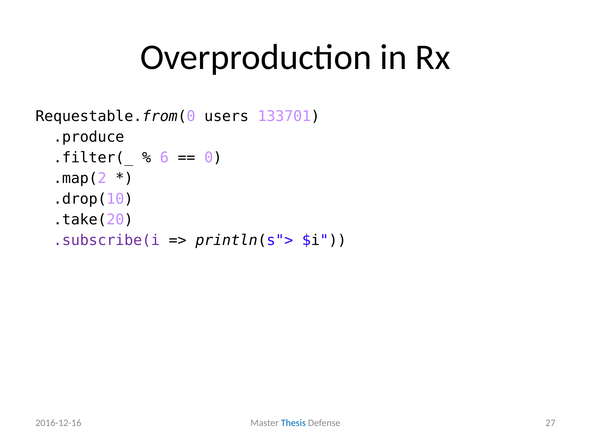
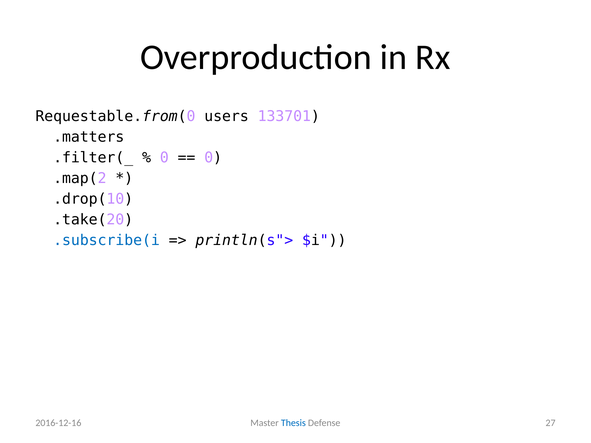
.produce: .produce -> .matters
6 at (164, 158): 6 -> 0
.subscribe(i colour: purple -> blue
